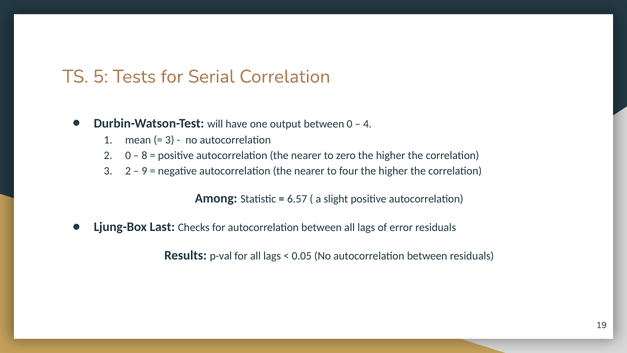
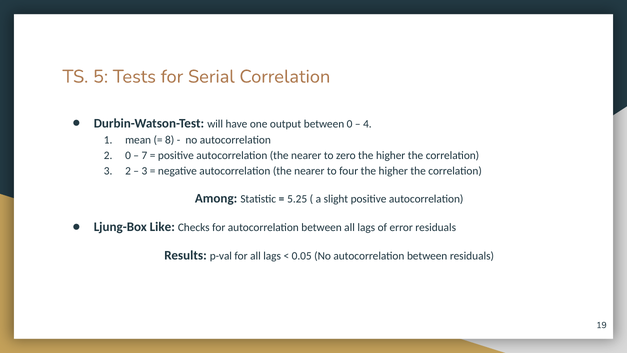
3 at (170, 140): 3 -> 8
8: 8 -> 7
9 at (144, 171): 9 -> 3
6.57: 6.57 -> 5.25
Last: Last -> Like
